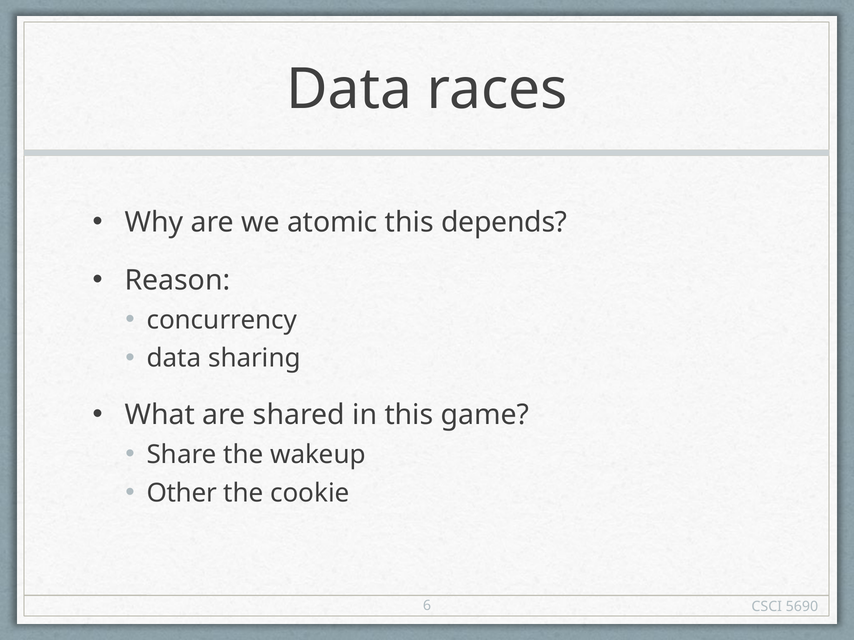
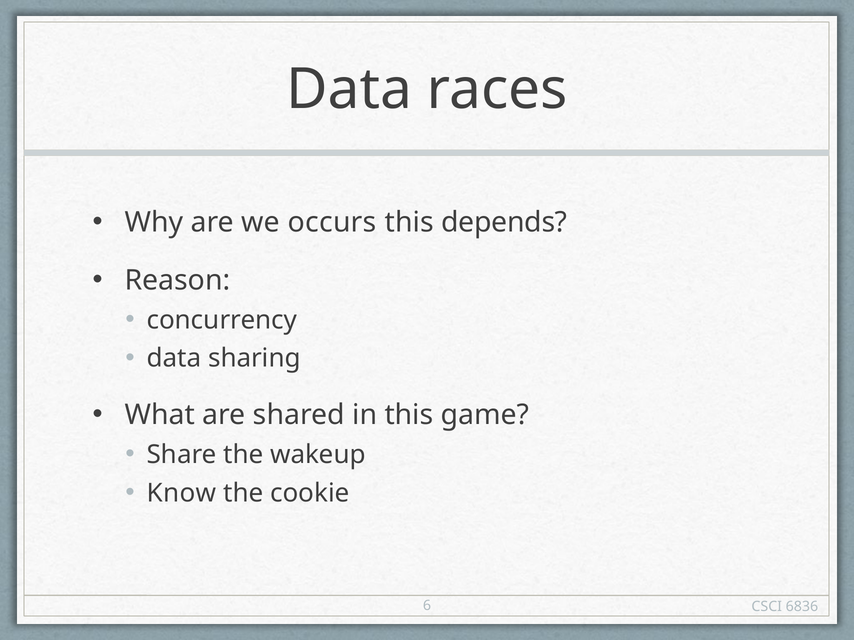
atomic: atomic -> occurs
Other: Other -> Know
5690: 5690 -> 6836
